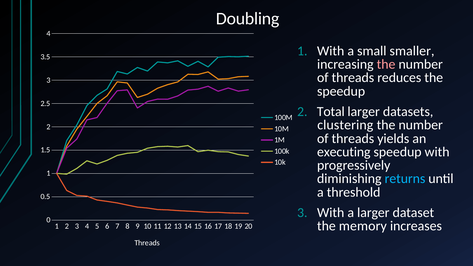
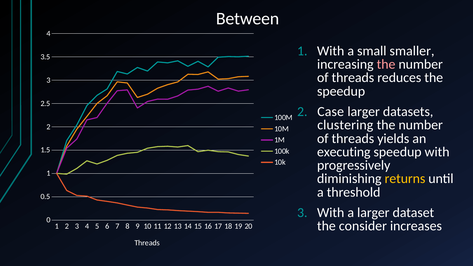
Doubling: Doubling -> Between
Total: Total -> Case
returns colour: light blue -> yellow
memory: memory -> consider
